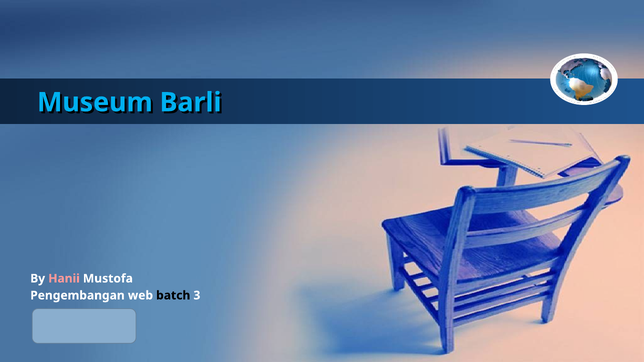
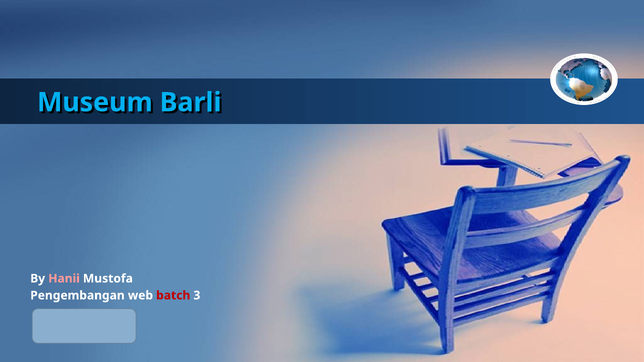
batch colour: black -> red
